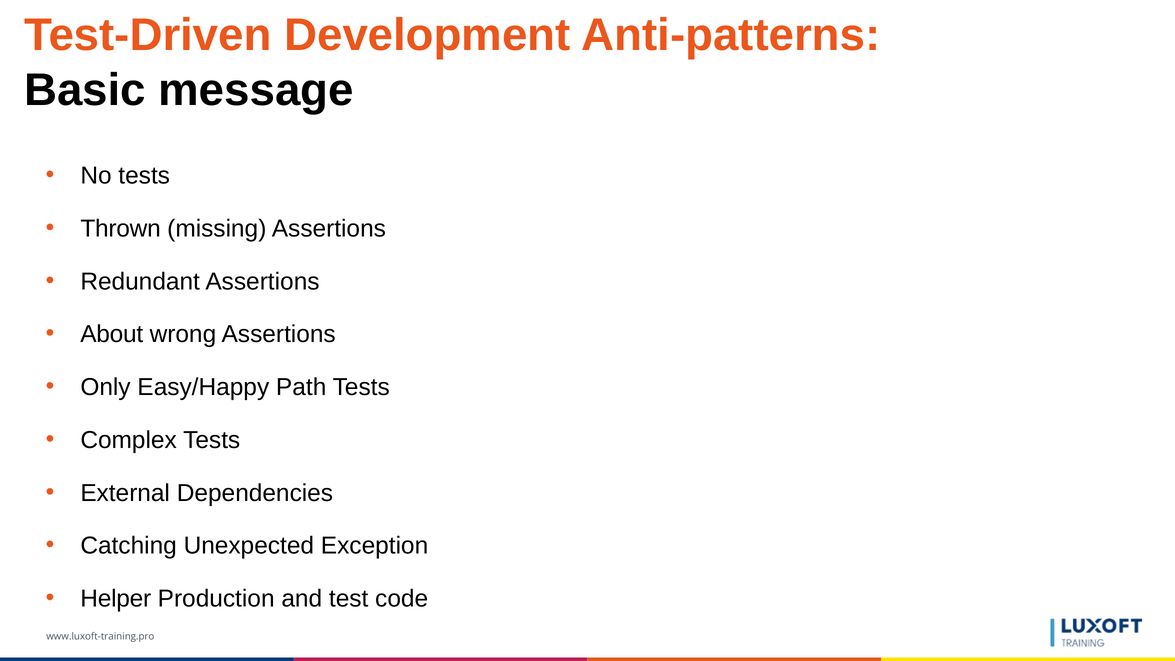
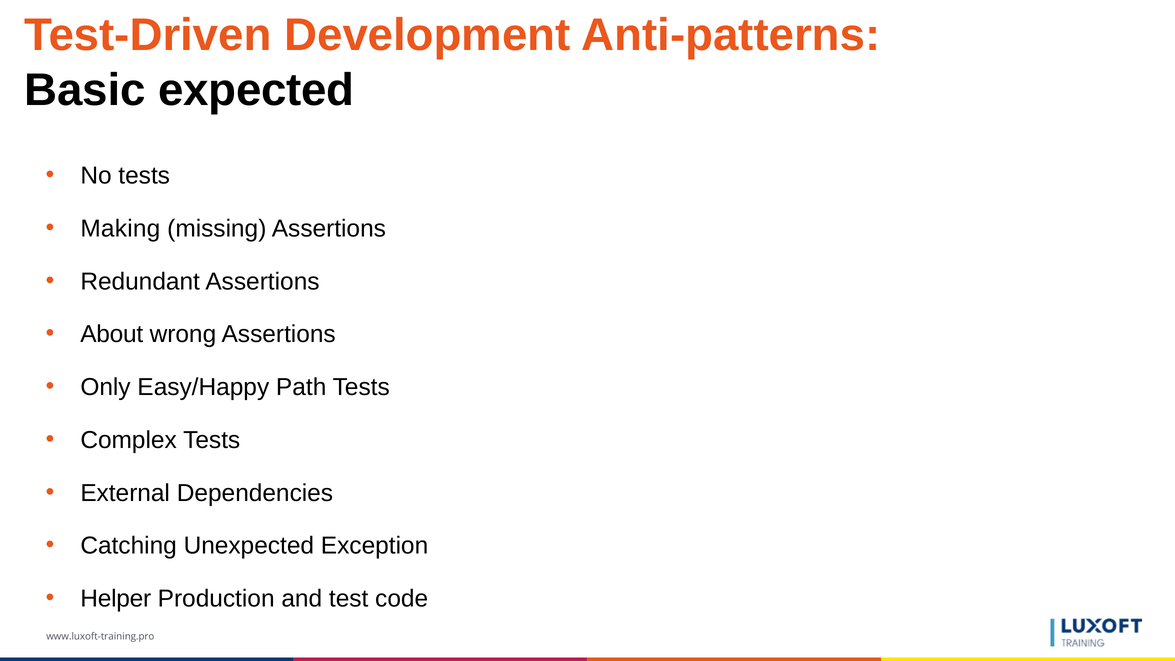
message: message -> expected
Thrown: Thrown -> Making
